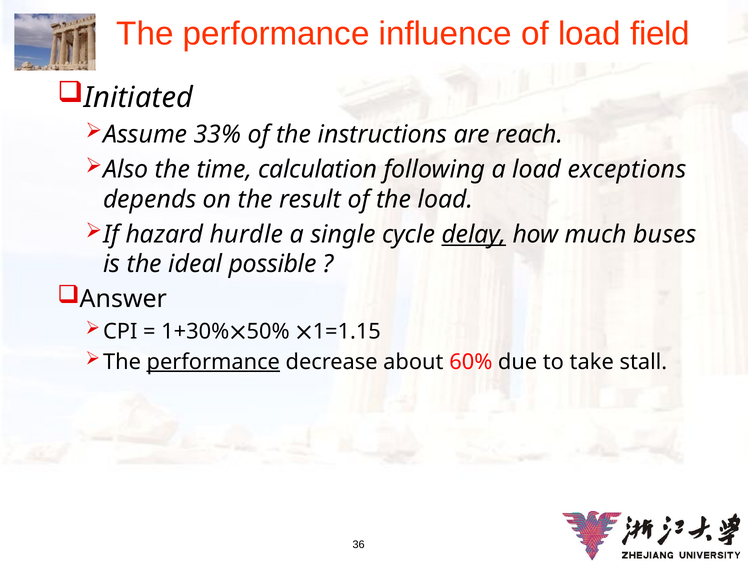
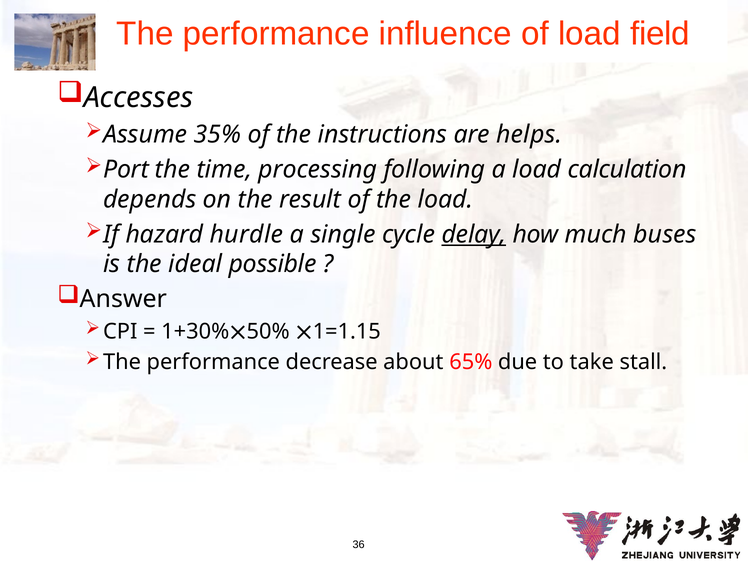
Initiated: Initiated -> Accesses
33%: 33% -> 35%
reach: reach -> helps
Also: Also -> Port
calculation: calculation -> processing
exceptions: exceptions -> calculation
performance at (213, 362) underline: present -> none
60%: 60% -> 65%
